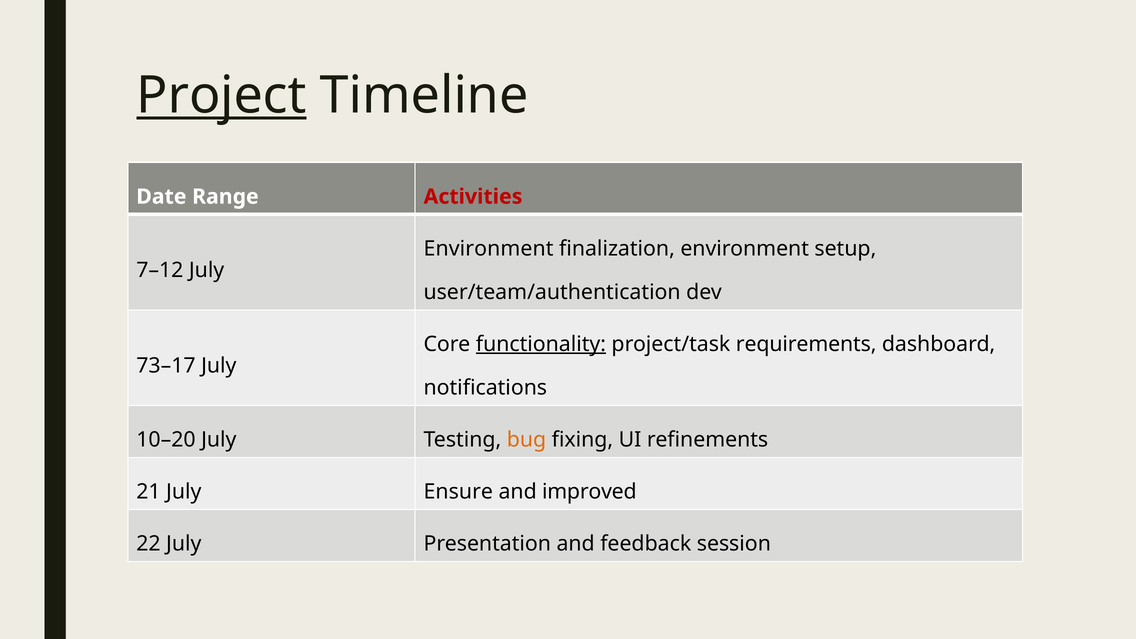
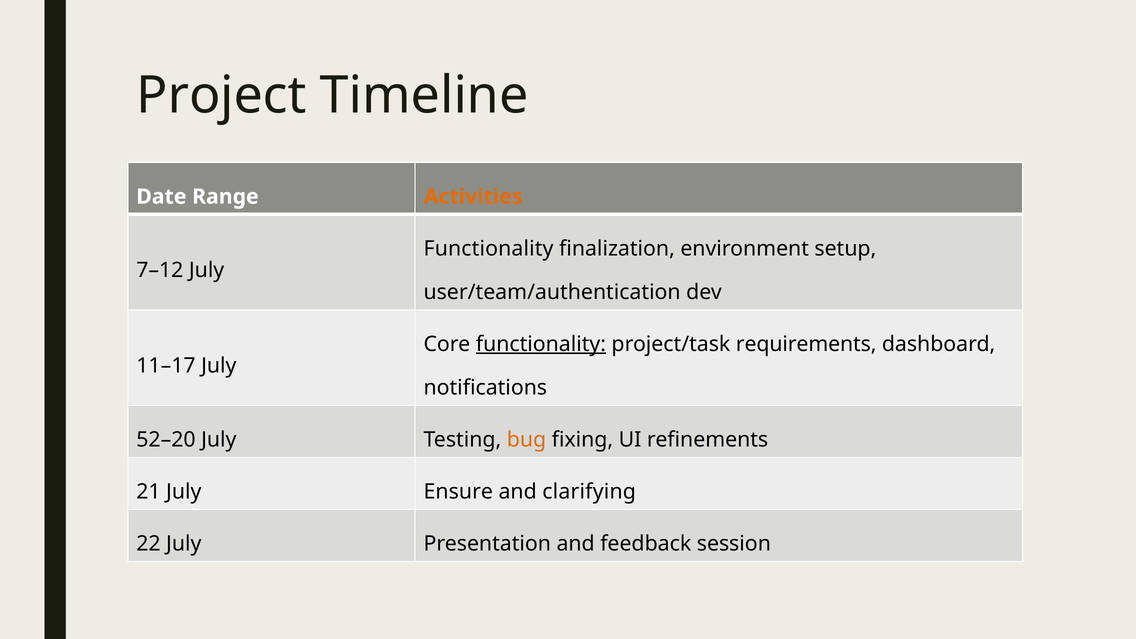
Project underline: present -> none
Activities colour: red -> orange
Environment at (489, 249): Environment -> Functionality
73–17: 73–17 -> 11–17
10–20: 10–20 -> 52–20
improved: improved -> clarifying
